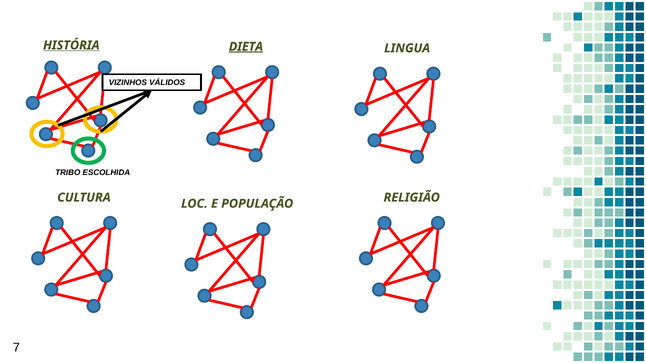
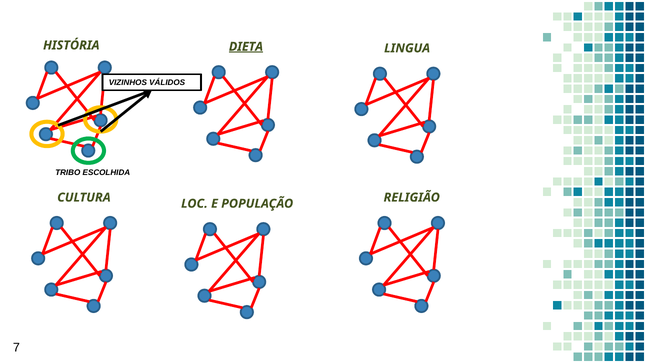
HISTÓRIA underline: present -> none
